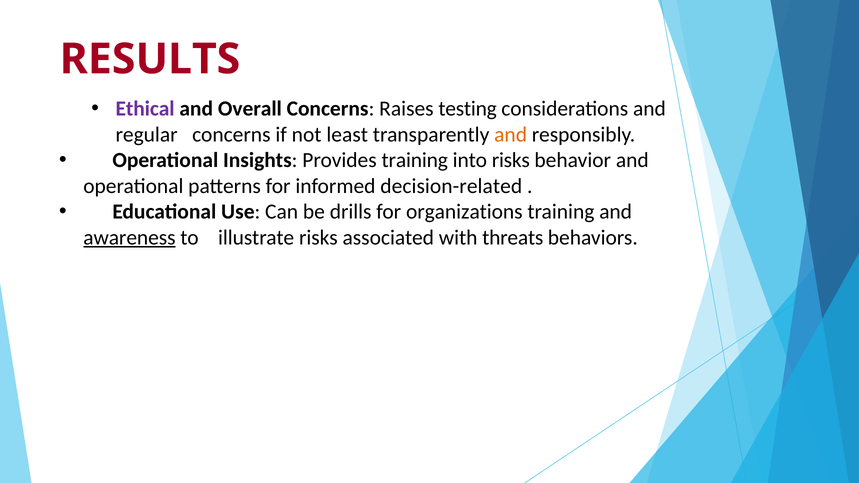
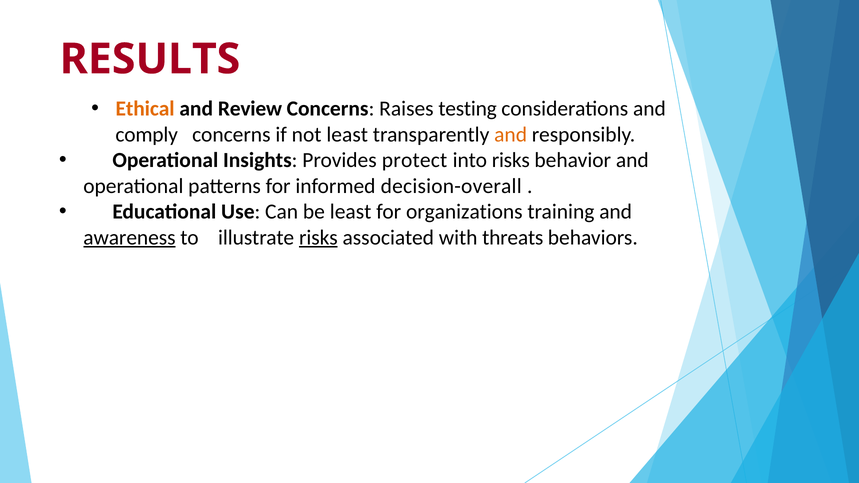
Ethical colour: purple -> orange
Overall: Overall -> Review
regular: regular -> comply
Provides training: training -> protect
decision-related: decision-related -> decision-overall
be drills: drills -> least
risks at (318, 238) underline: none -> present
